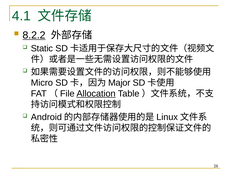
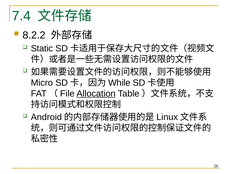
4.1: 4.1 -> 7.4
8.2.2 underline: present -> none
Major: Major -> While
